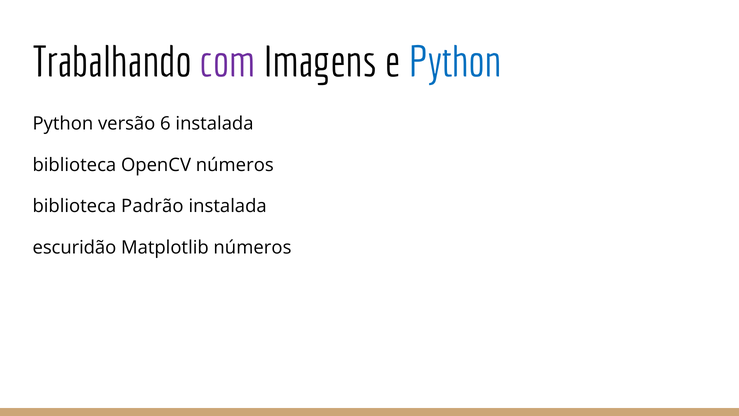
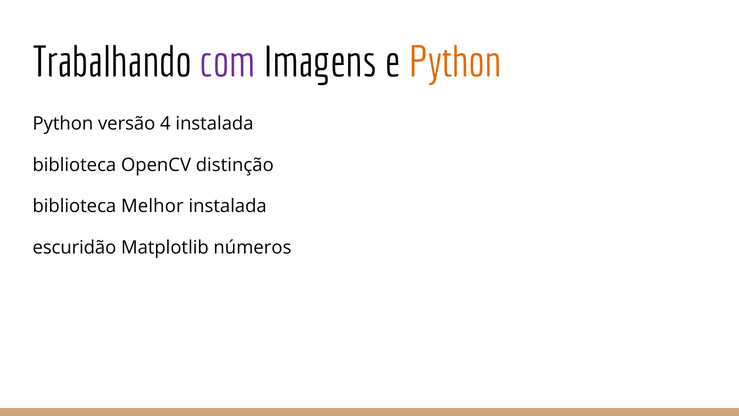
Python at (455, 62) colour: blue -> orange
6: 6 -> 4
OpenCV números: números -> distinção
Padrão: Padrão -> Melhor
